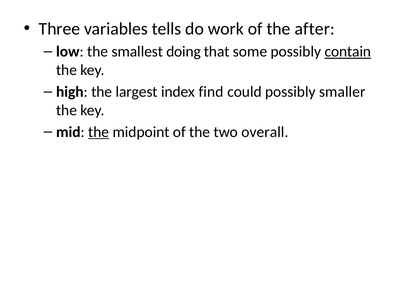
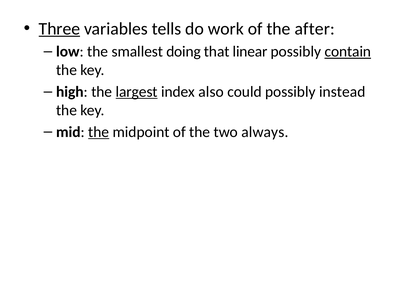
Three underline: none -> present
some: some -> linear
largest underline: none -> present
find: find -> also
smaller: smaller -> instead
overall: overall -> always
